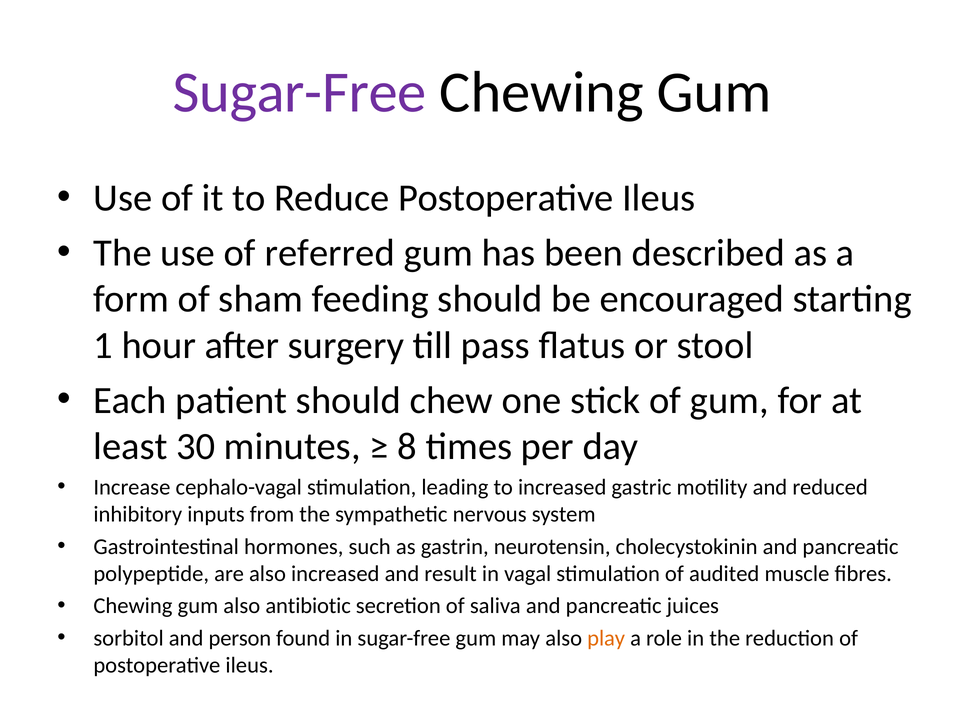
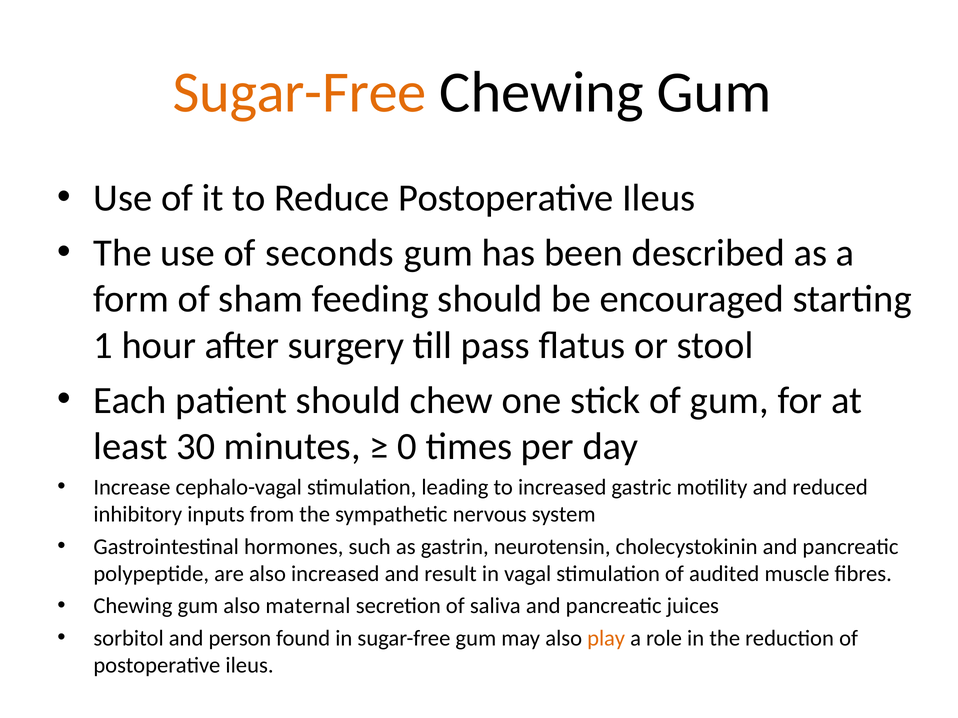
Sugar-Free at (300, 93) colour: purple -> orange
referred: referred -> seconds
8: 8 -> 0
antibiotic: antibiotic -> maternal
